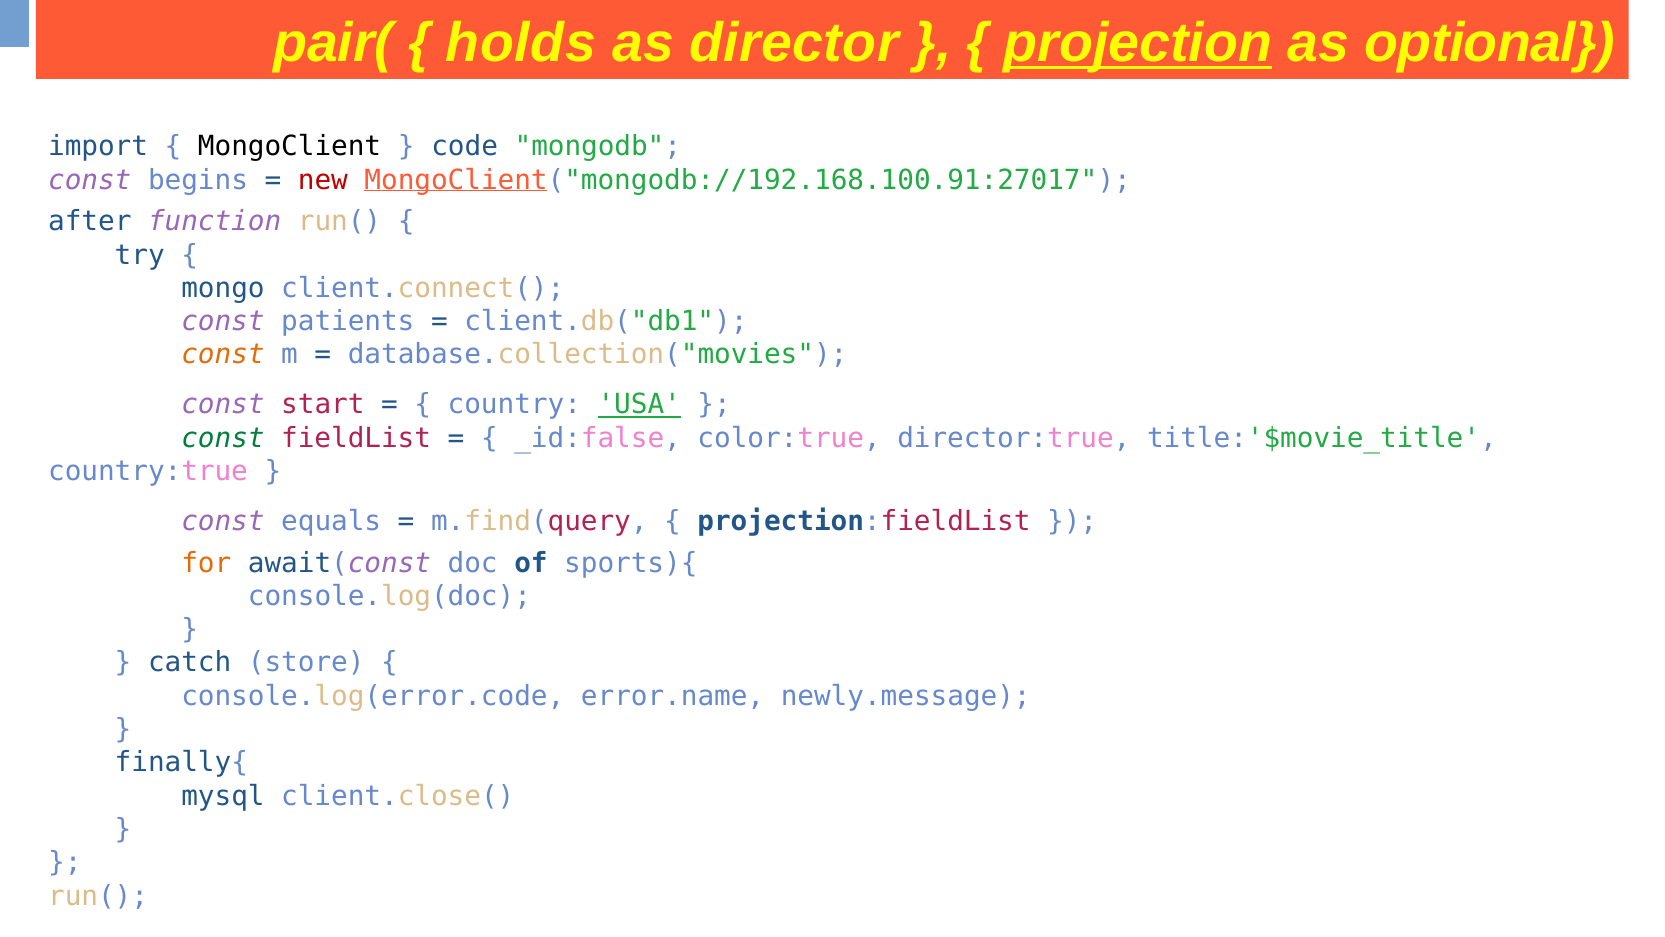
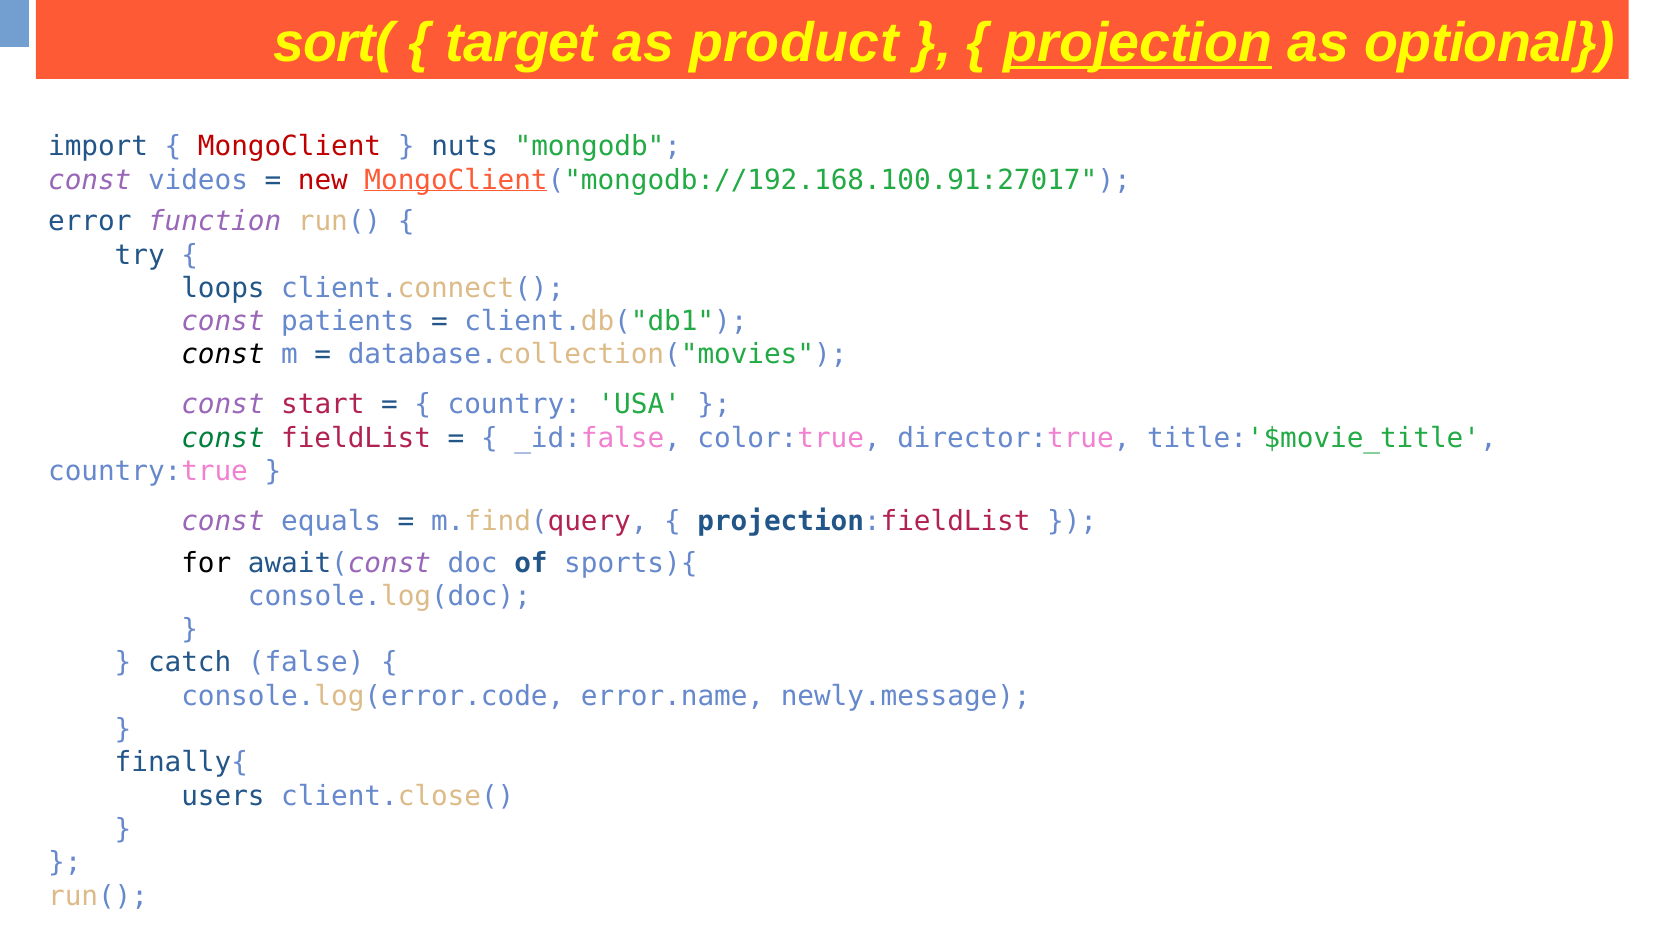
pair(: pair( -> sort(
holds: holds -> target
director: director -> product
MongoClient colour: black -> red
code: code -> nuts
begins: begins -> videos
after: after -> error
mongo: mongo -> loops
const at (223, 355) colour: orange -> black
USA underline: present -> none
for colour: orange -> black
store: store -> false
mysql: mysql -> users
